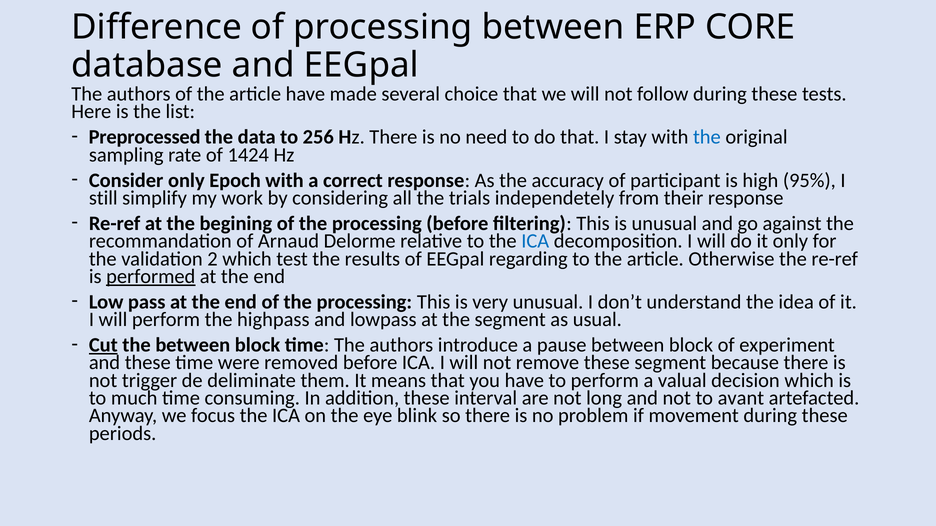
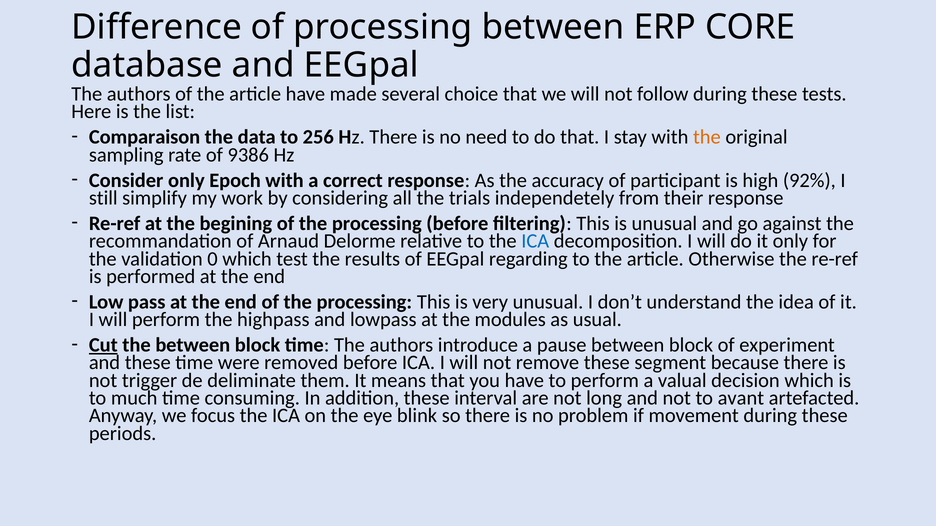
Preprocessed: Preprocessed -> Comparaison
the at (707, 137) colour: blue -> orange
1424: 1424 -> 9386
95%: 95% -> 92%
2: 2 -> 0
performed underline: present -> none
the segment: segment -> modules
